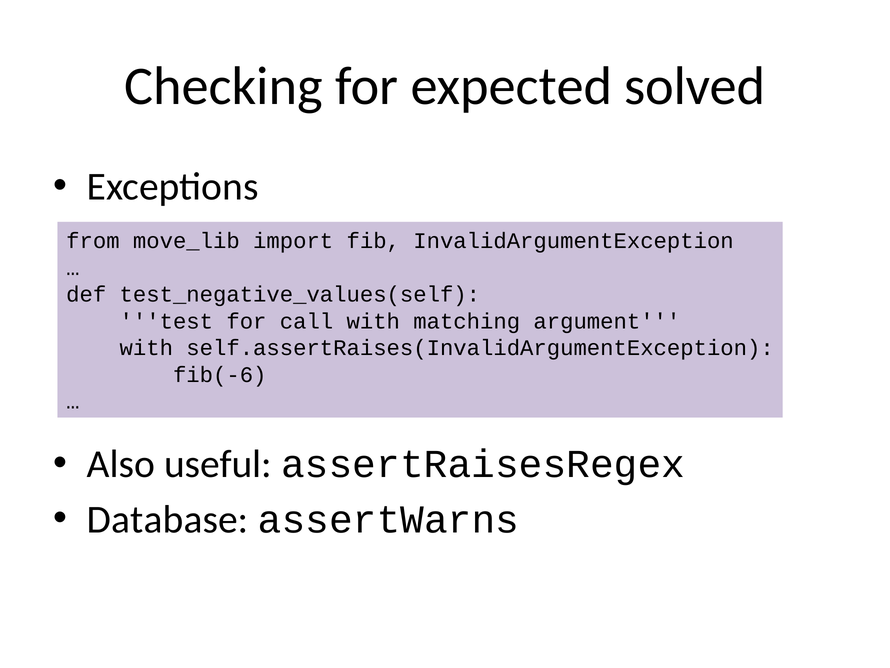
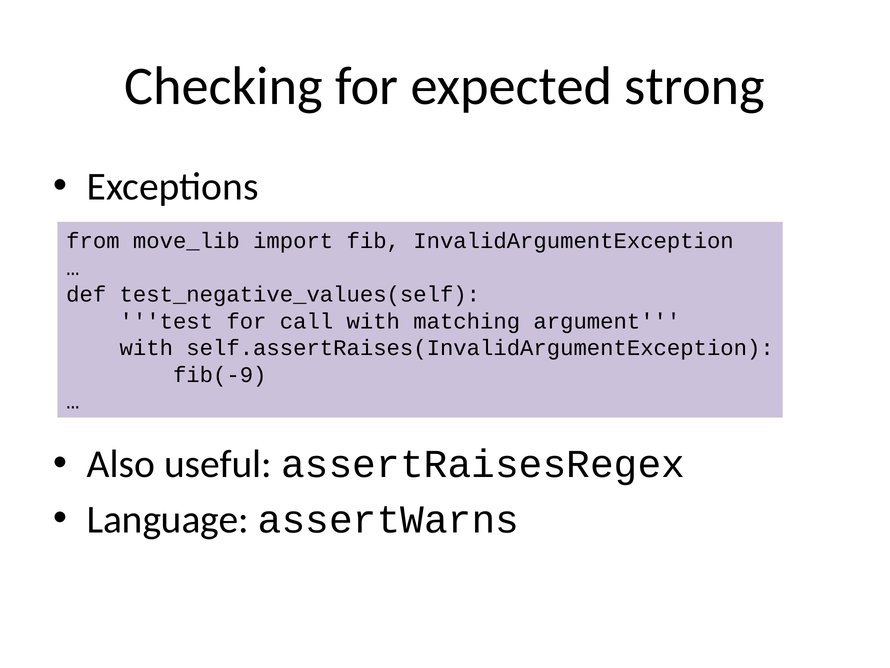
solved: solved -> strong
fib(-6: fib(-6 -> fib(-9
Database: Database -> Language
